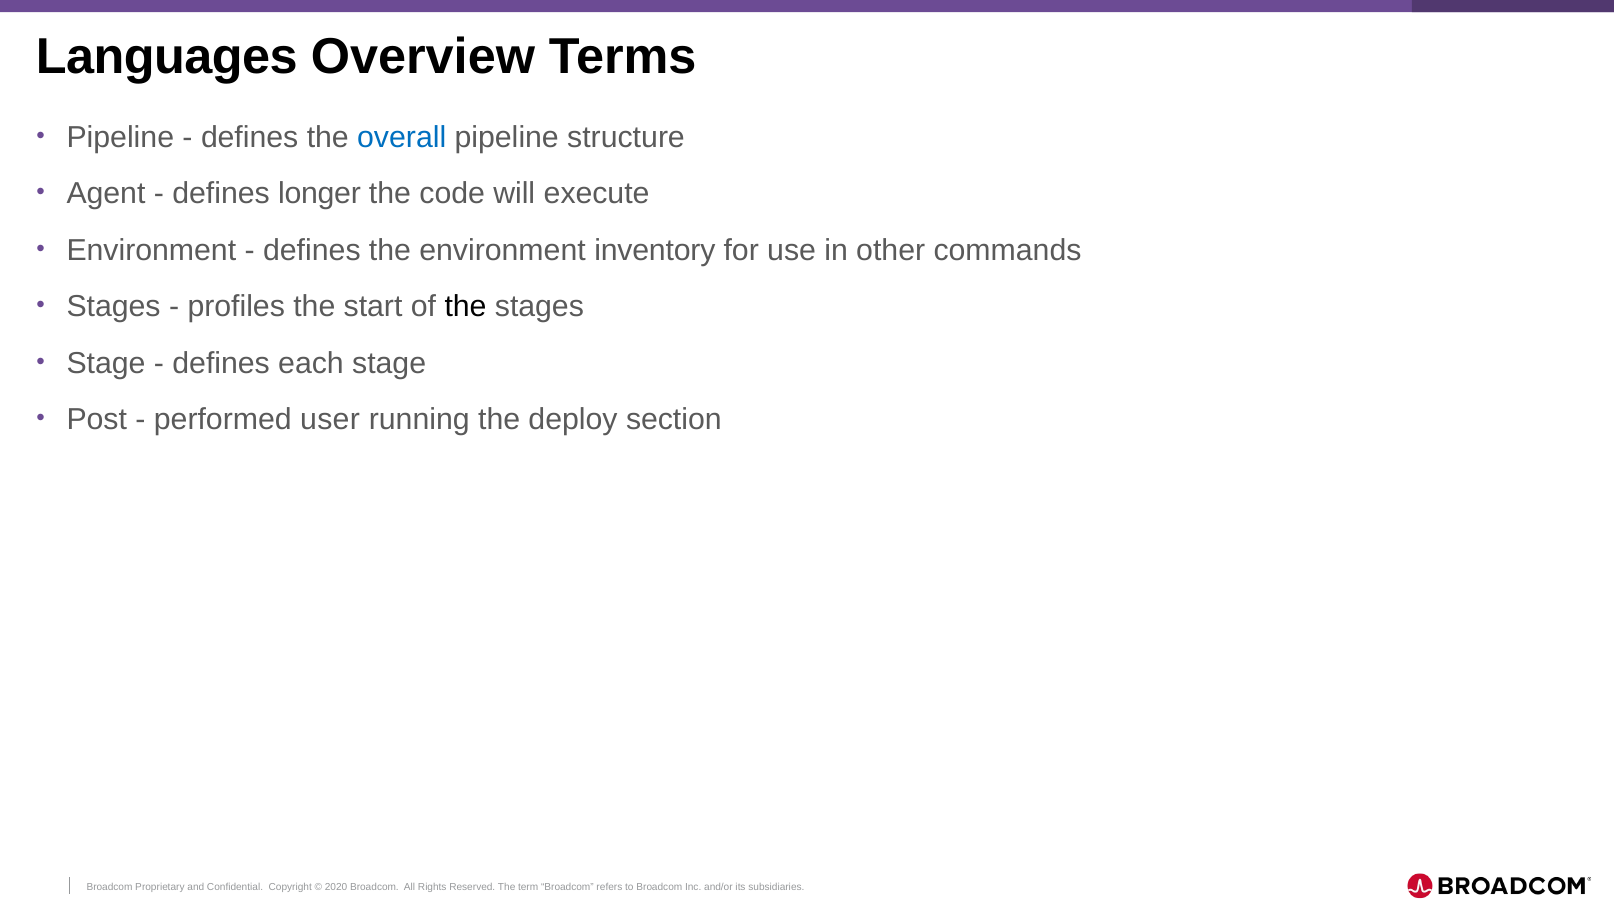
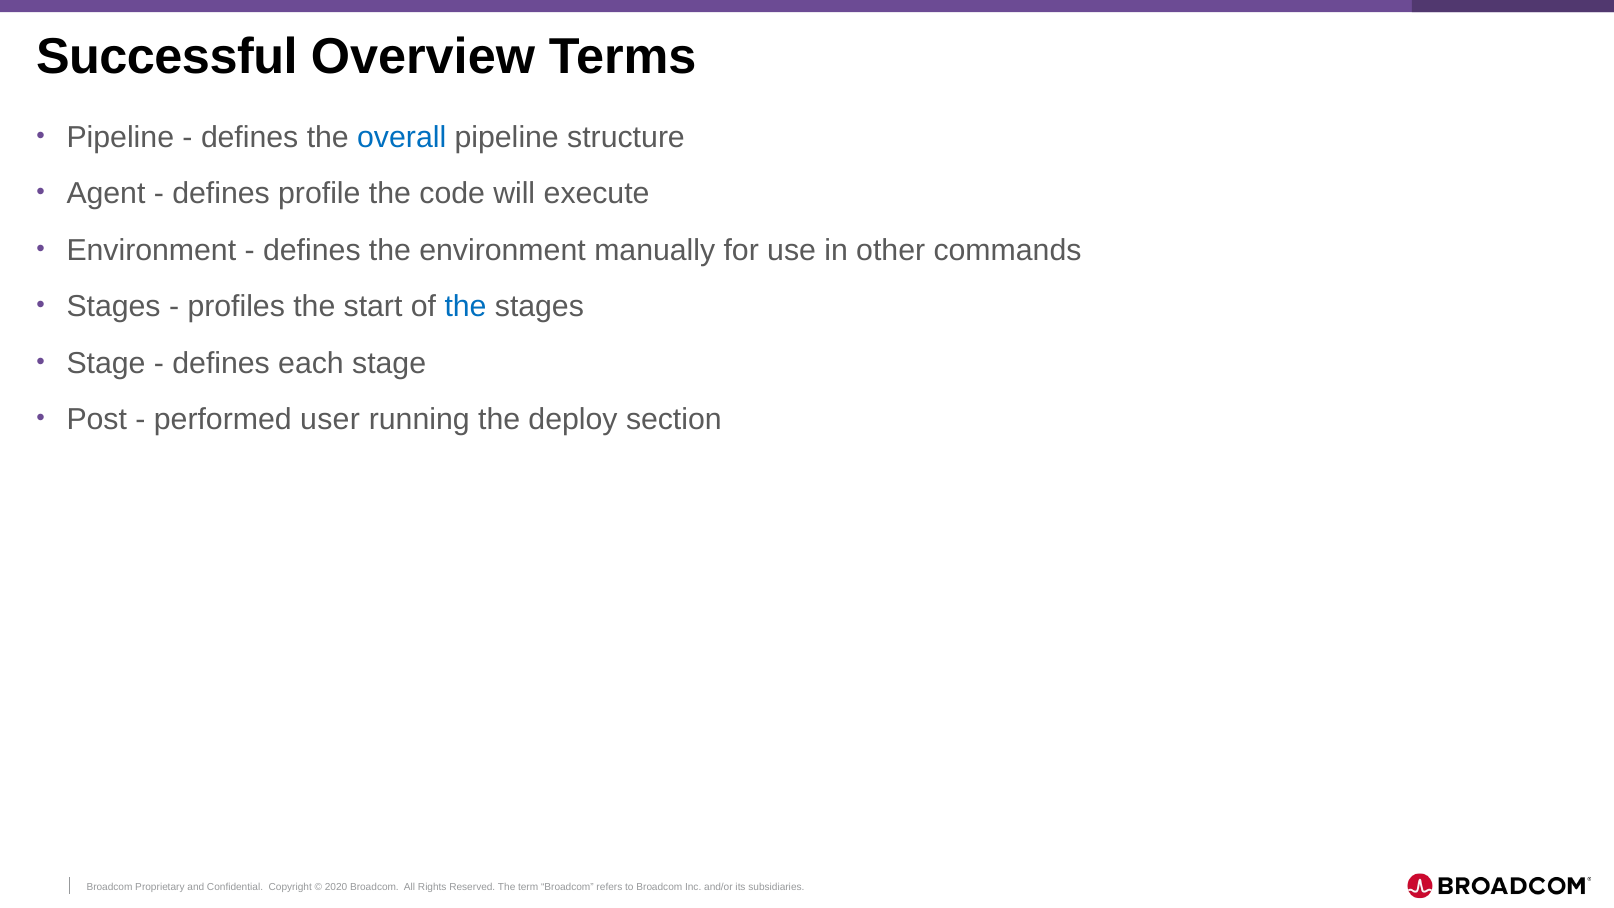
Languages: Languages -> Successful
longer: longer -> profile
inventory: inventory -> manually
the at (466, 307) colour: black -> blue
